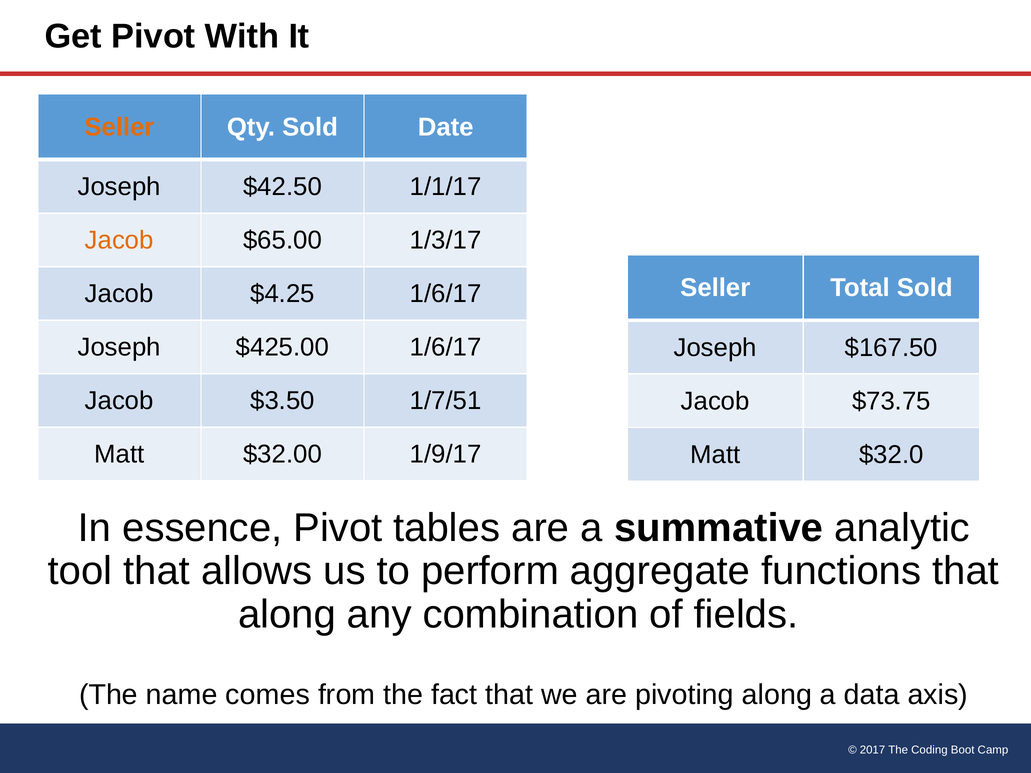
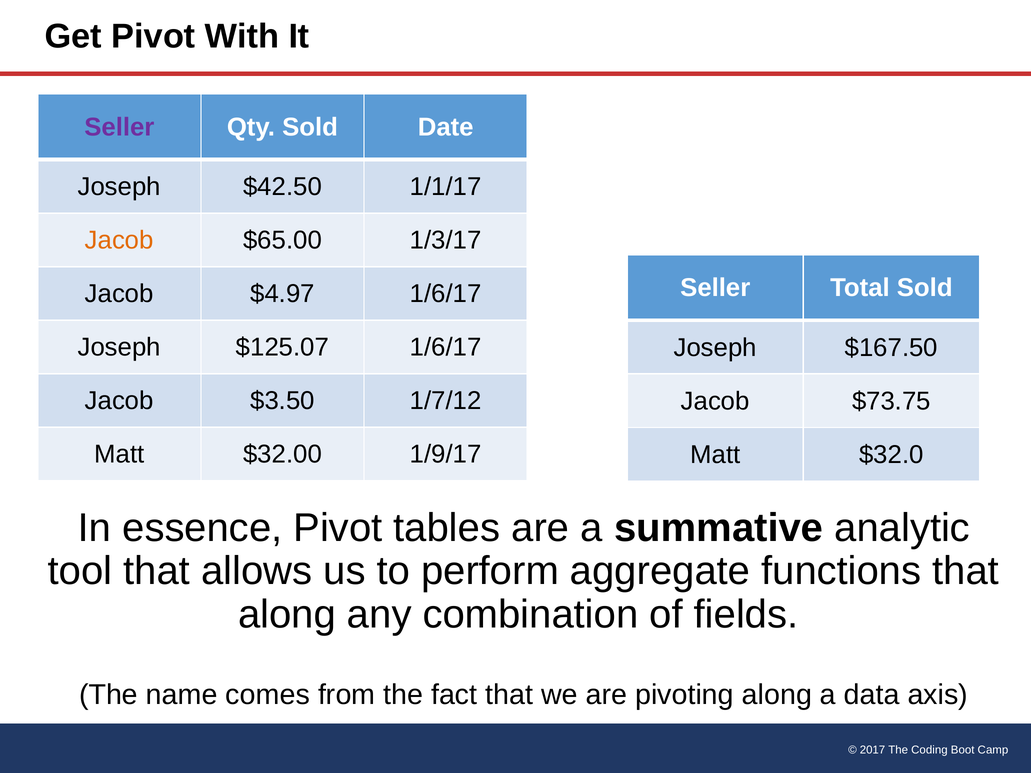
Seller at (119, 127) colour: orange -> purple
$4.25: $4.25 -> $4.97
$425.00: $425.00 -> $125.07
1/7/51: 1/7/51 -> 1/7/12
